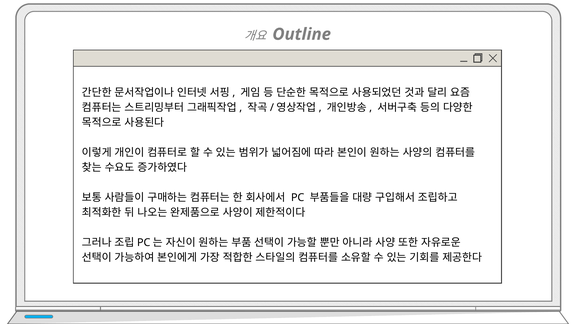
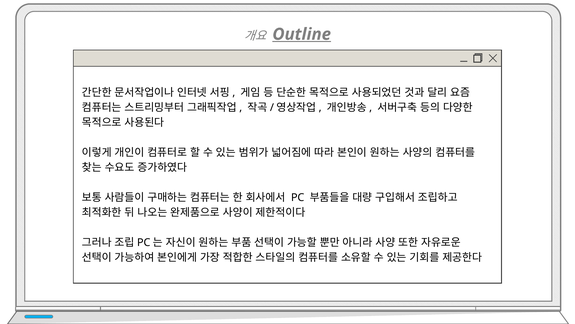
Outline underline: none -> present
